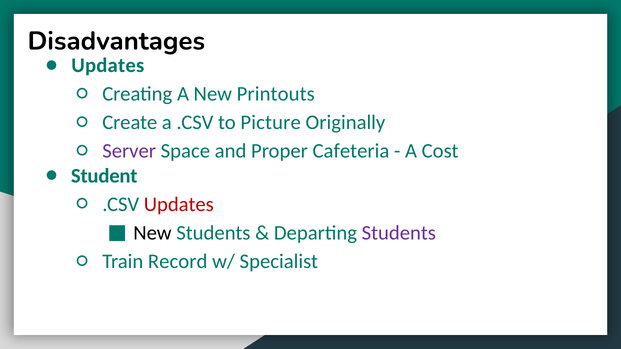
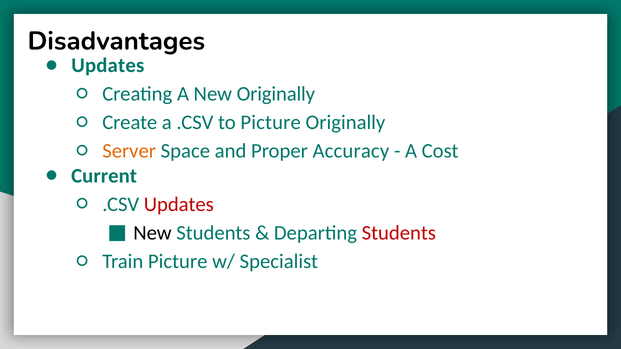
New Printouts: Printouts -> Originally
Server colour: purple -> orange
Cafeteria: Cafeteria -> Accuracy
Student: Student -> Current
Students at (399, 233) colour: purple -> red
Train Record: Record -> Picture
